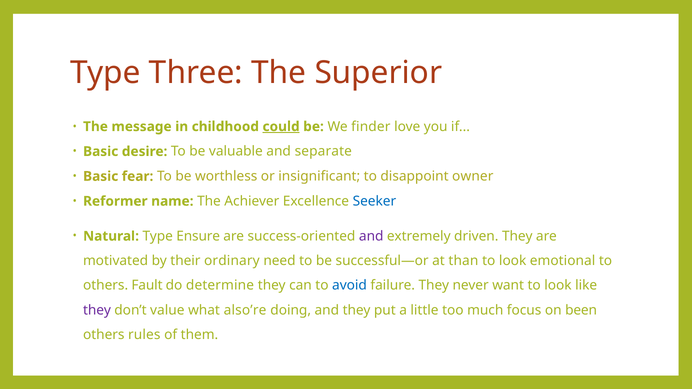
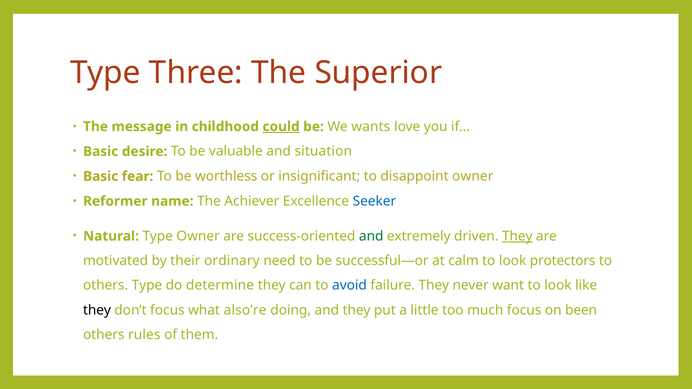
finder: finder -> wants
separate: separate -> situation
Type Ensure: Ensure -> Owner
and at (371, 236) colour: purple -> green
They at (517, 236) underline: none -> present
than: than -> calm
emotional: emotional -> protectors
others Fault: Fault -> Type
they at (97, 310) colour: purple -> black
don’t value: value -> focus
